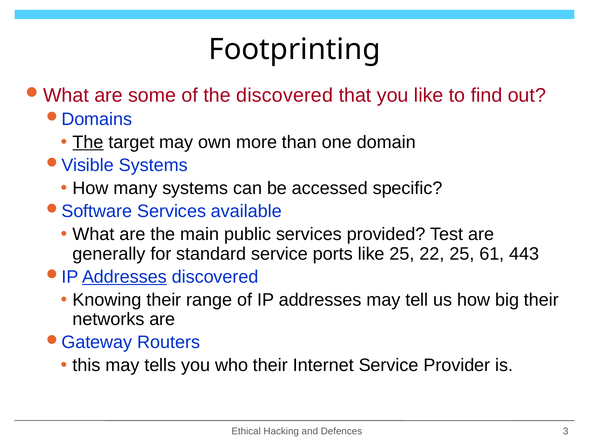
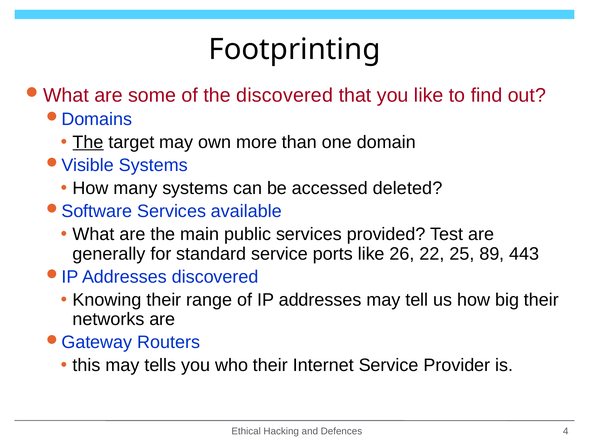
specific: specific -> deleted
like 25: 25 -> 26
61: 61 -> 89
Addresses at (124, 277) underline: present -> none
3: 3 -> 4
